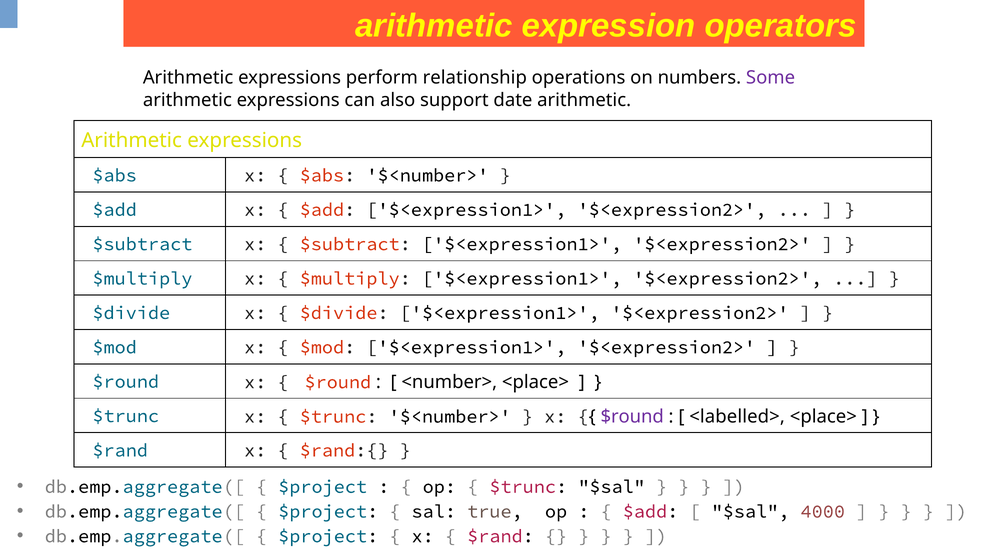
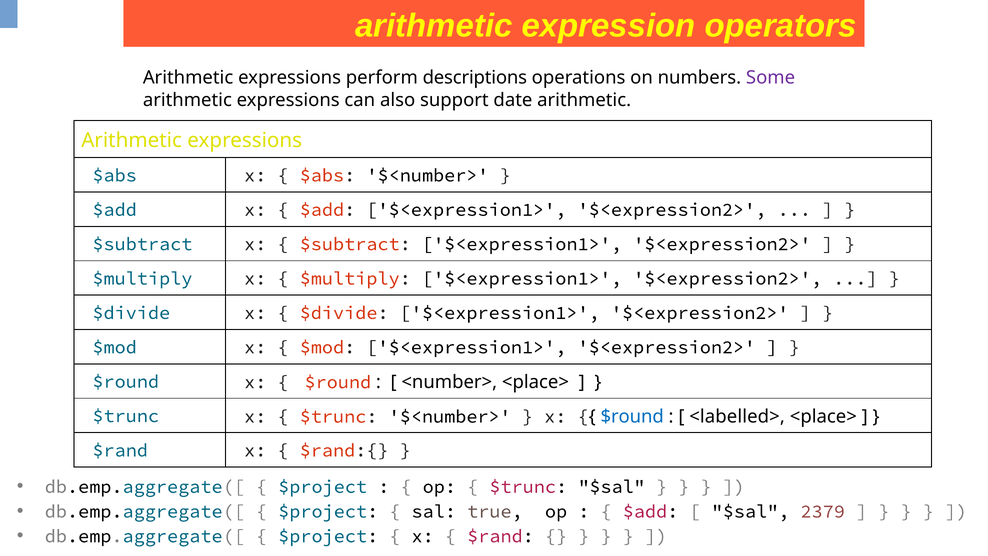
relationship: relationship -> descriptions
$round at (632, 416) colour: purple -> blue
4000: 4000 -> 2379
